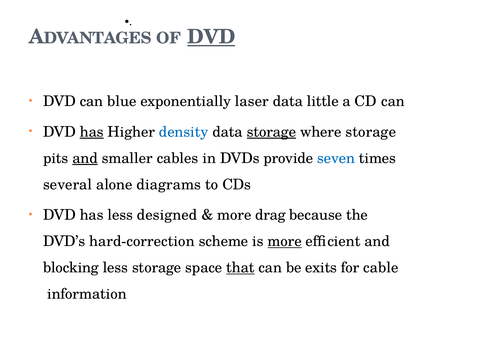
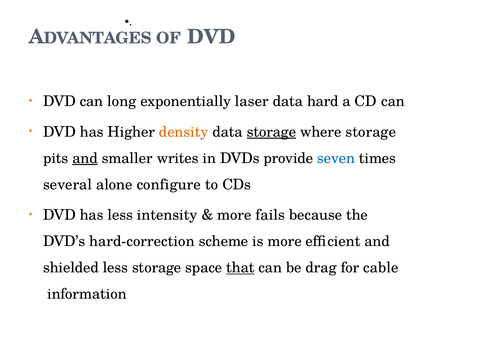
DVD at (211, 37) underline: present -> none
blue: blue -> long
little: little -> hard
has at (92, 132) underline: present -> none
density colour: blue -> orange
cables: cables -> writes
diagrams: diagrams -> configure
designed: designed -> intensity
drag: drag -> fails
more at (285, 241) underline: present -> none
blocking: blocking -> shielded
exits: exits -> drag
